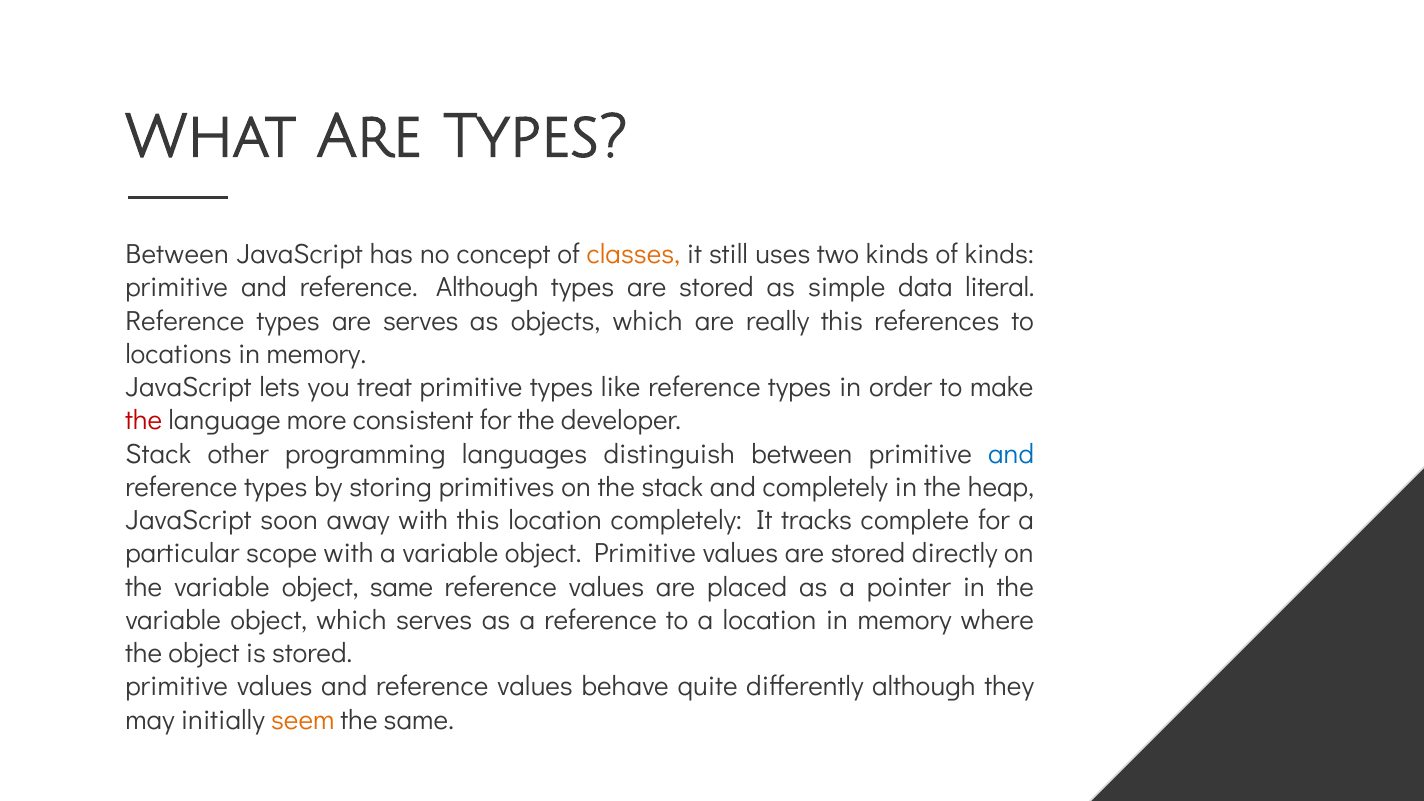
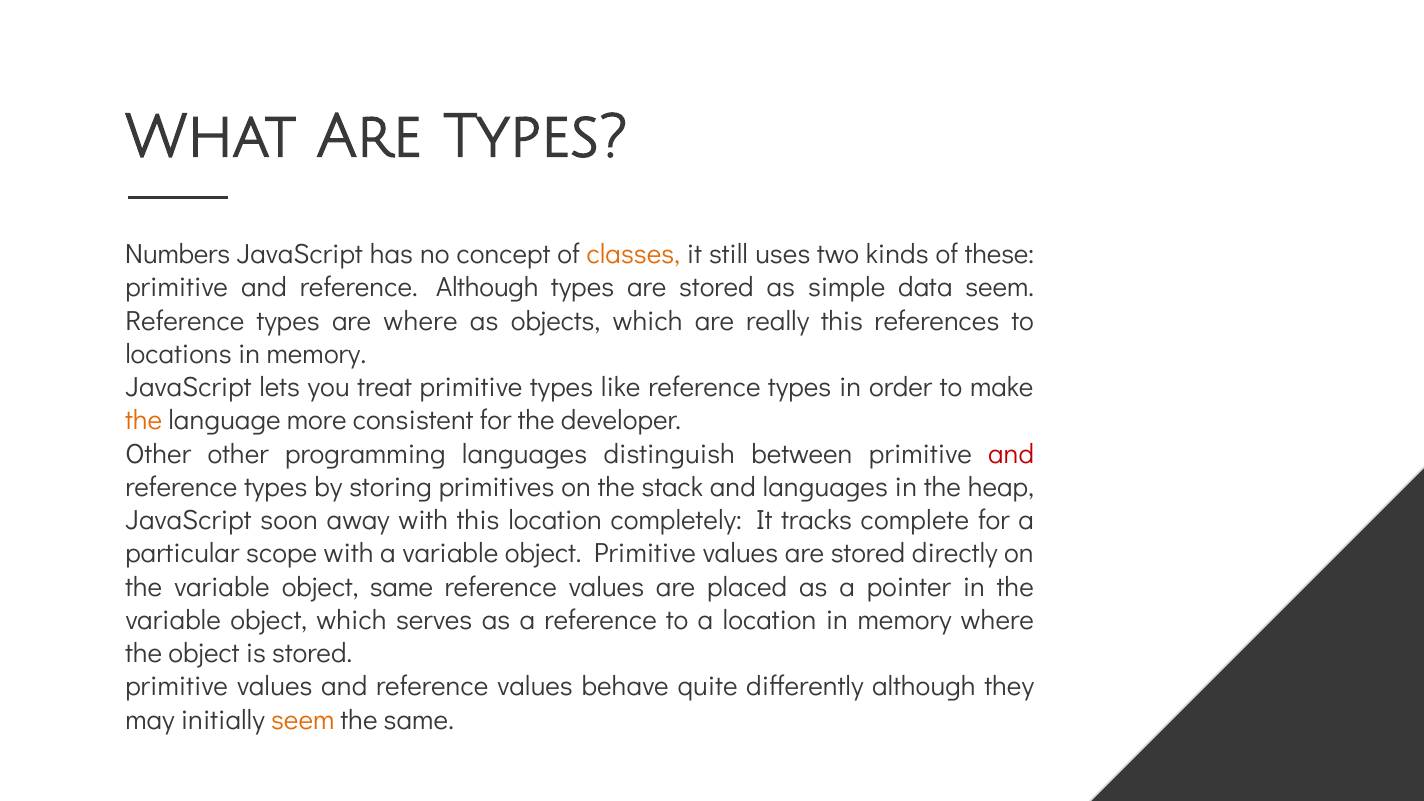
Between at (177, 255): Between -> Numbers
of kinds: kinds -> these
data literal: literal -> seem
are serves: serves -> where
the at (144, 421) colour: red -> orange
Stack at (158, 454): Stack -> Other
and at (1011, 454) colour: blue -> red
and completely: completely -> languages
